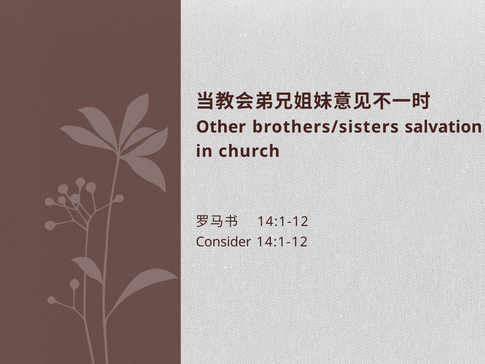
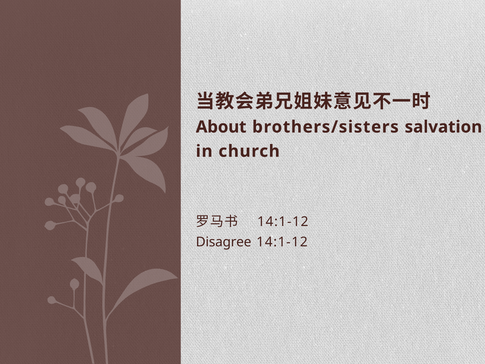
Other: Other -> About
Consider: Consider -> Disagree
